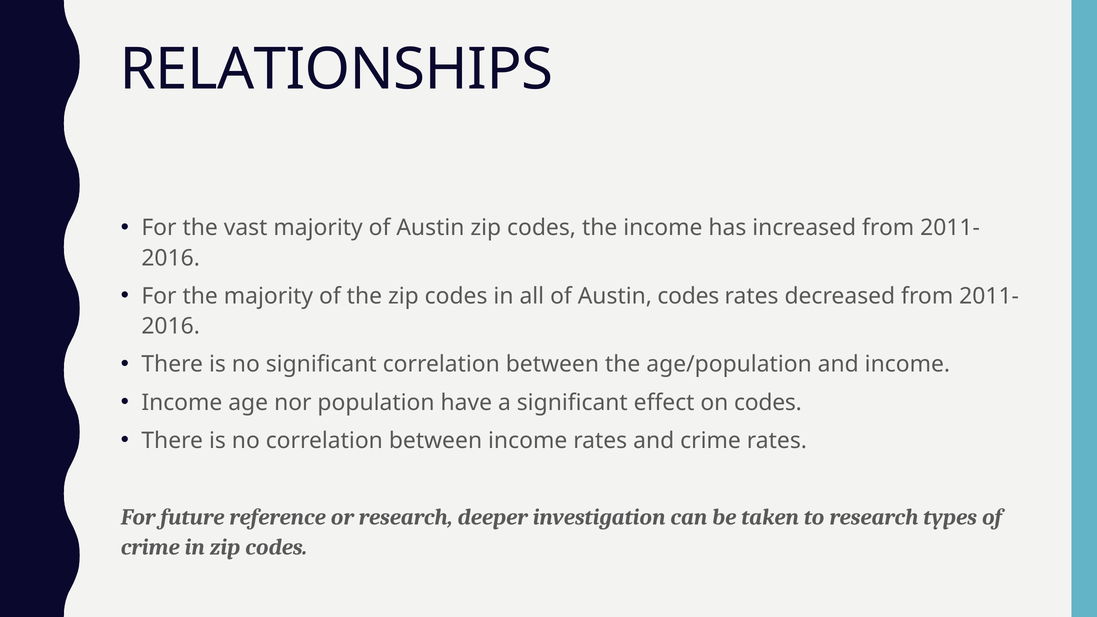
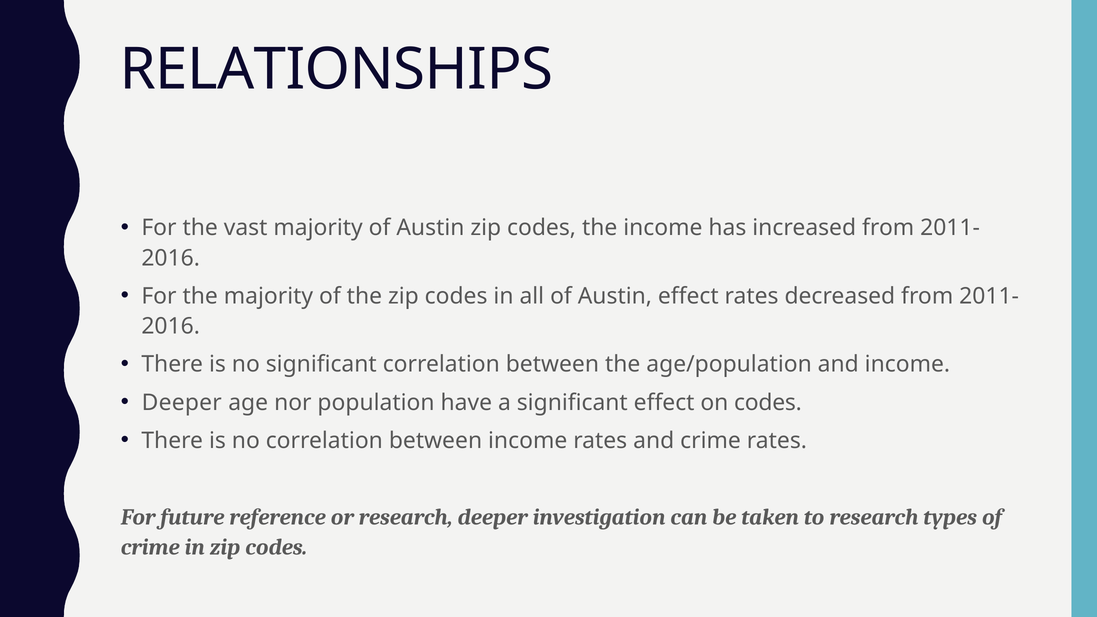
Austin codes: codes -> effect
Income at (182, 403): Income -> Deeper
